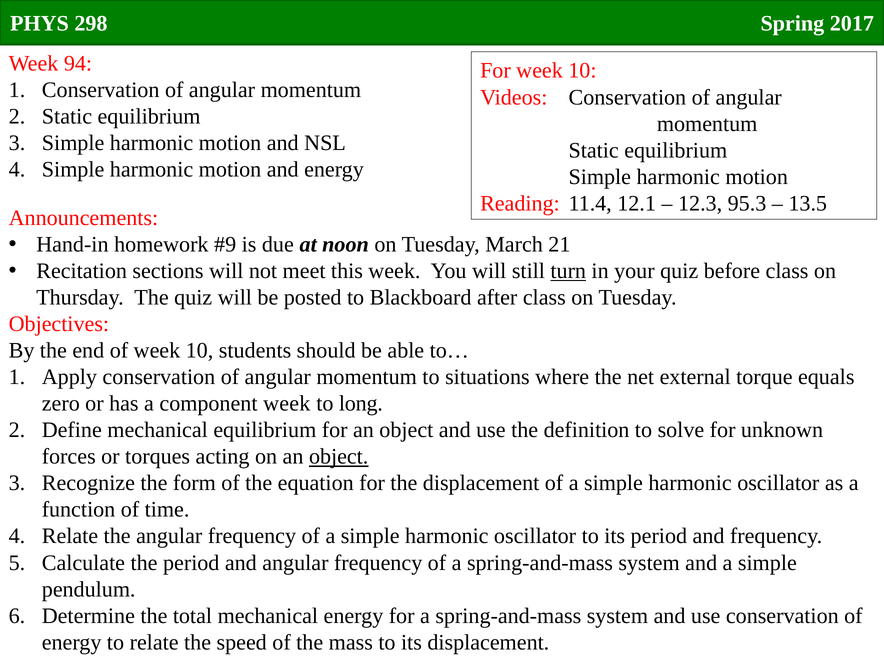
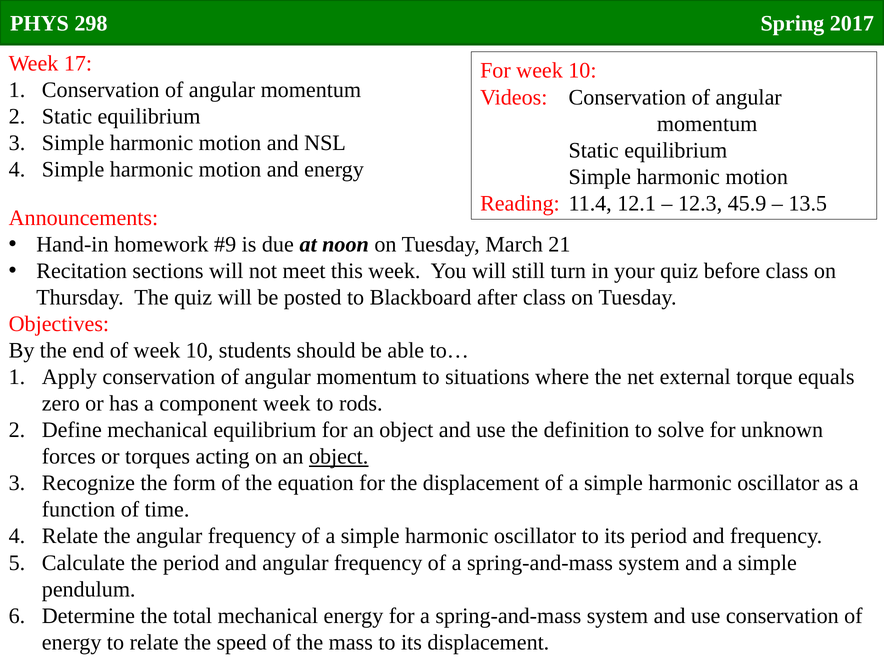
94: 94 -> 17
95.3: 95.3 -> 45.9
turn underline: present -> none
long: long -> rods
